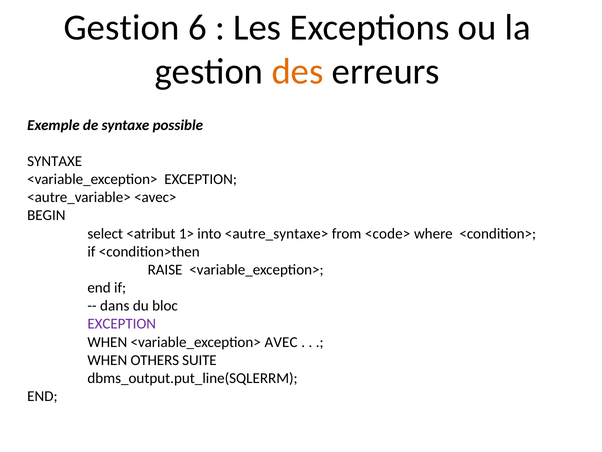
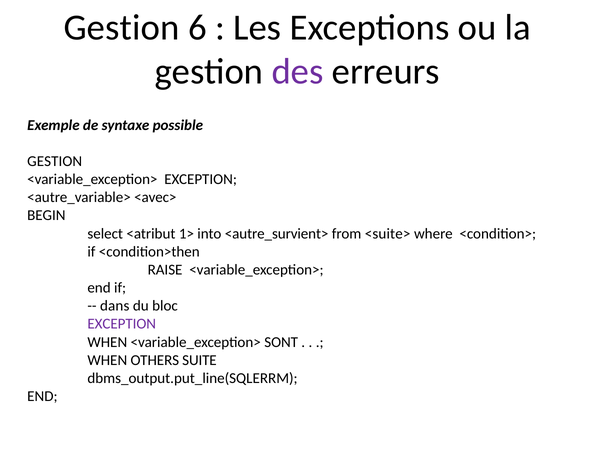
des colour: orange -> purple
SYNTAXE at (55, 161): SYNTAXE -> GESTION
<autre_syntaxe>: <autre_syntaxe> -> <autre_survient>
<code>: <code> -> <suite>
AVEC: AVEC -> SONT
